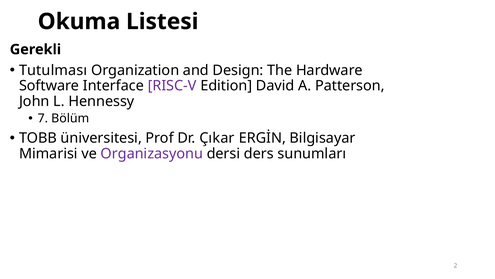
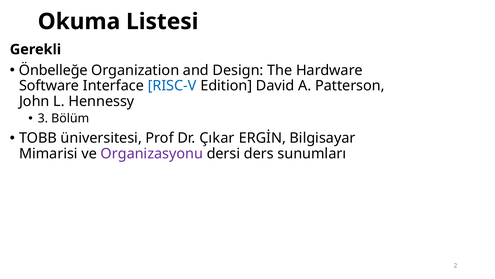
Tutulması: Tutulması -> Önbelleğe
RISC-V colour: purple -> blue
7: 7 -> 3
